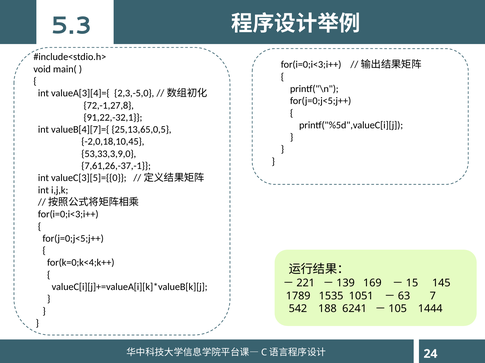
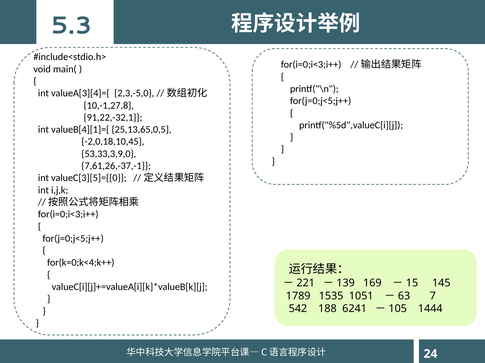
72,-1,27,8: 72,-1,27,8 -> 10,-1,27,8
valueB[4][7]={: valueB[4][7]={ -> valueB[4][1]={
